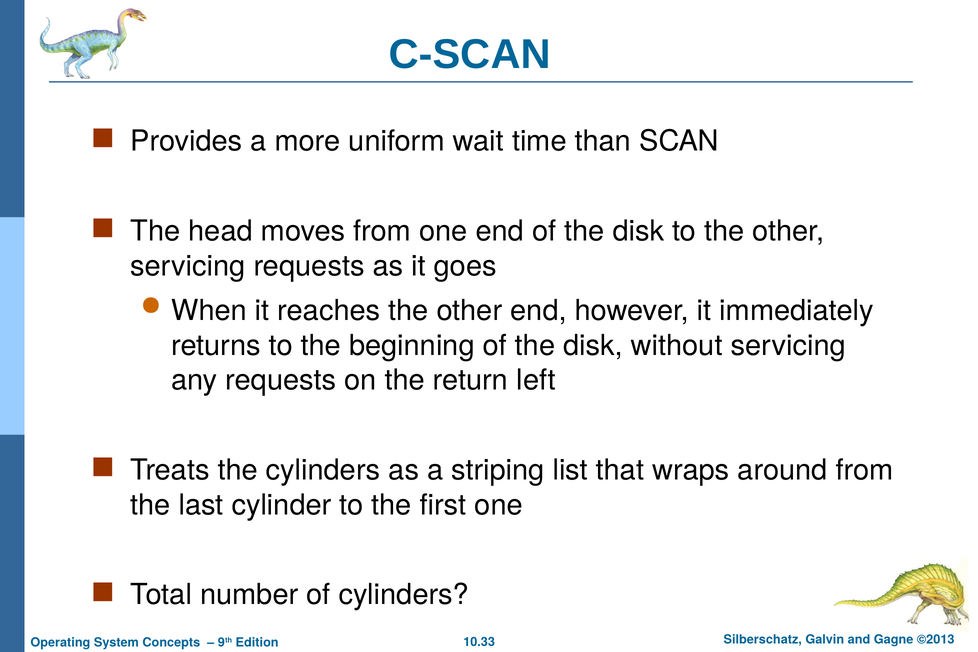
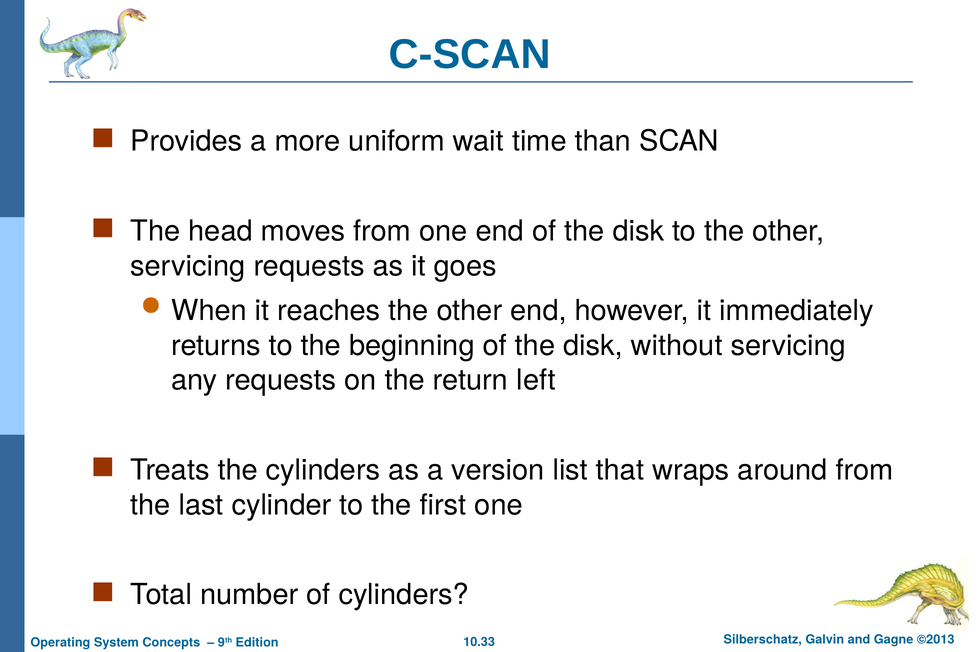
striping: striping -> version
